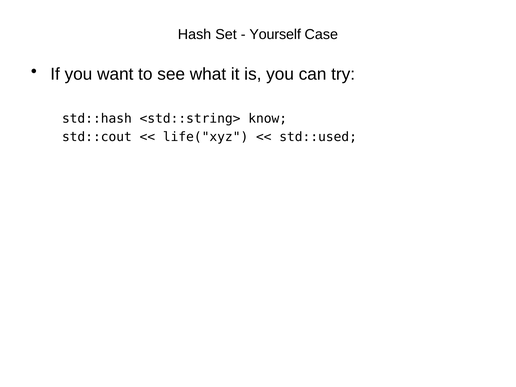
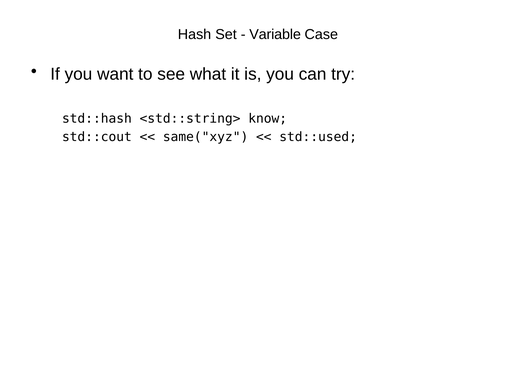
Yourself: Yourself -> Variable
life("xyz: life("xyz -> same("xyz
